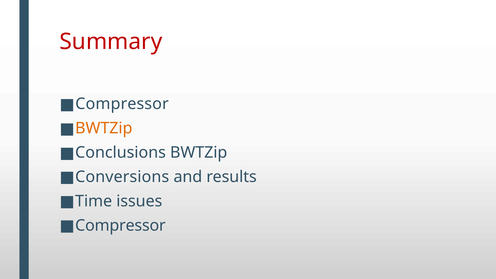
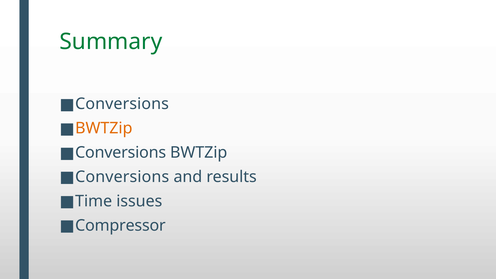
Summary colour: red -> green
Compressor at (122, 104): Compressor -> Conversions
Conclusions at (121, 153): Conclusions -> Conversions
